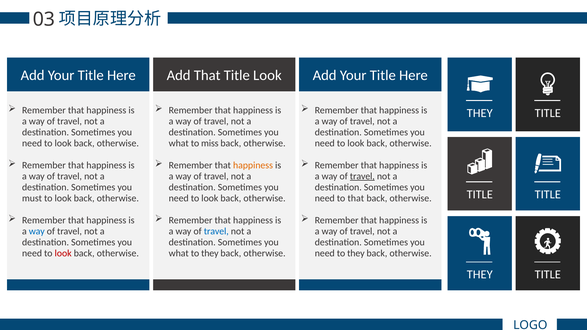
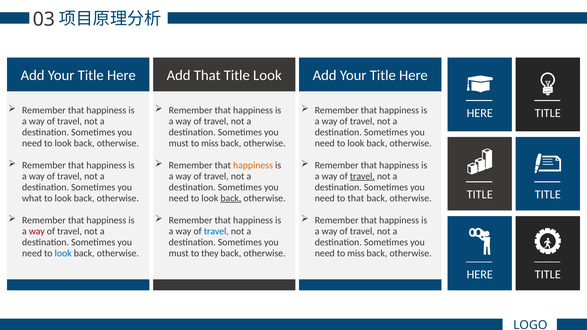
THEY at (480, 113): THEY -> HERE
what at (179, 143): what -> must
must: must -> what
back at (231, 198) underline: none -> present
way at (37, 231) colour: blue -> red
look at (63, 253) colour: red -> blue
what at (179, 253): what -> must
need to they: they -> miss
THEY at (480, 275): THEY -> HERE
